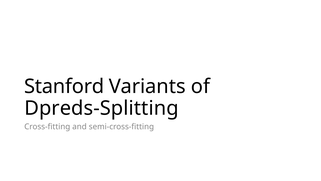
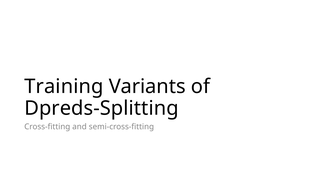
Stanford: Stanford -> Training
